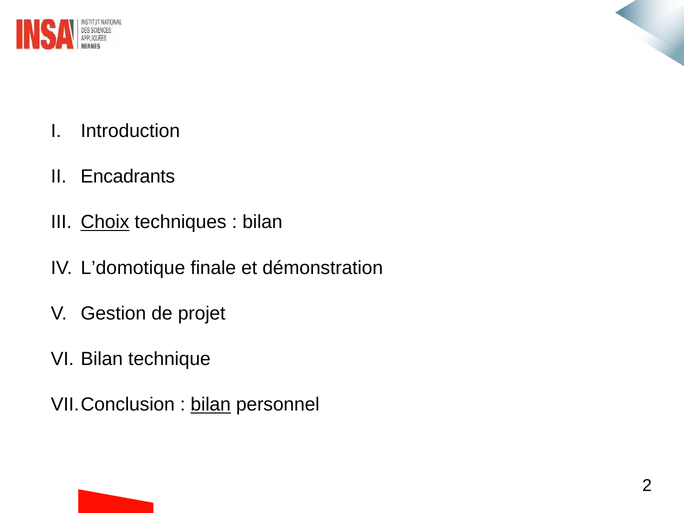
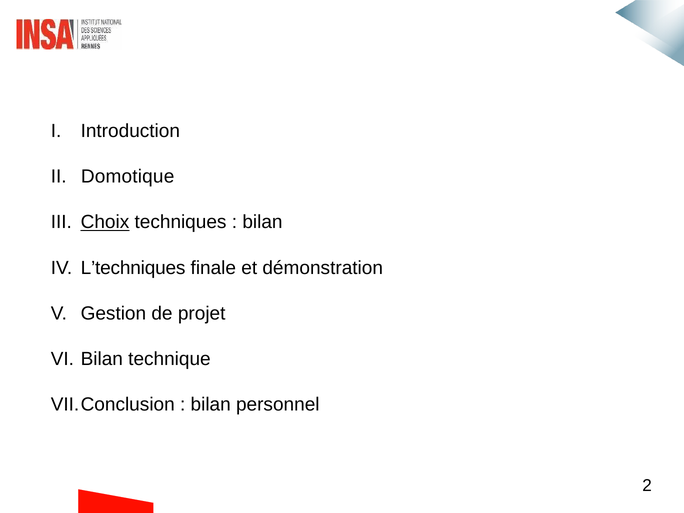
Encadrants: Encadrants -> Domotique
L’domotique: L’domotique -> L’techniques
bilan at (211, 405) underline: present -> none
